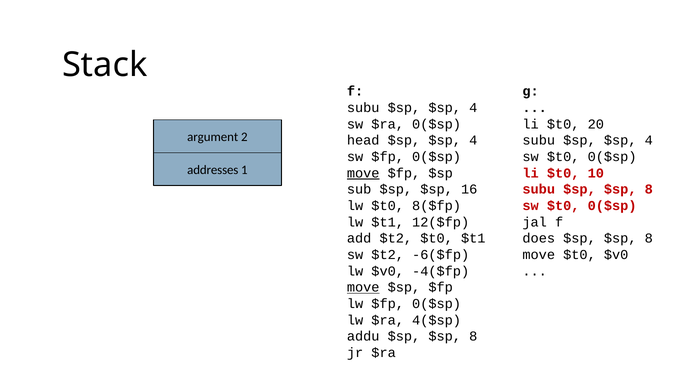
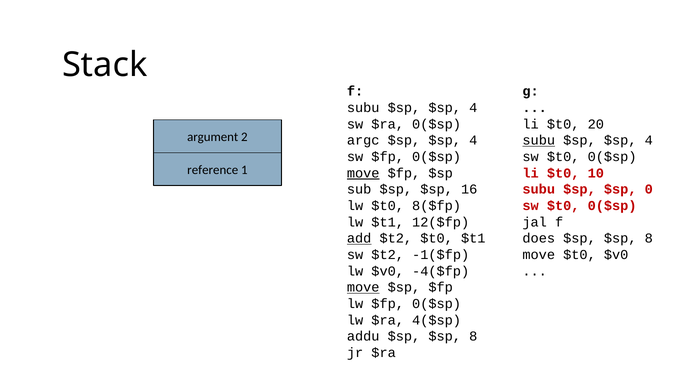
head: head -> argc
subu at (539, 140) underline: none -> present
addresses: addresses -> reference
subu $sp $sp 8: 8 -> 0
add underline: none -> present
-6($fp: -6($fp -> -1($fp
